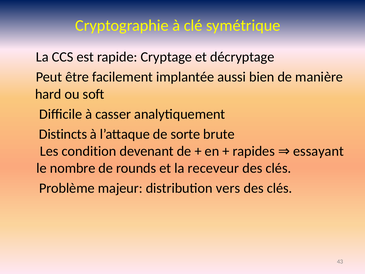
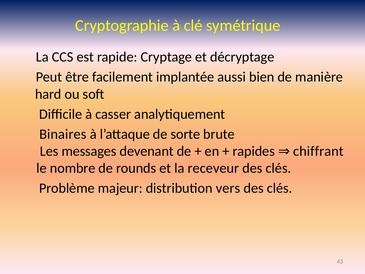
Distincts: Distincts -> Binaires
condition: condition -> messages
essayant: essayant -> chiffrant
